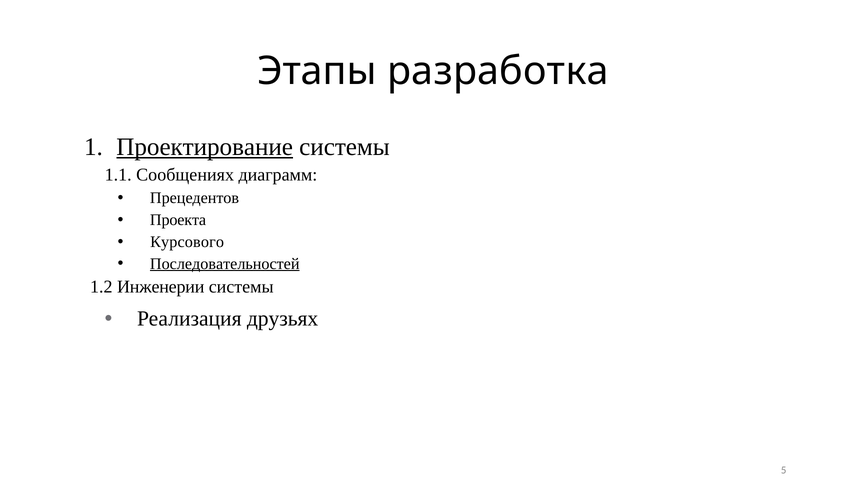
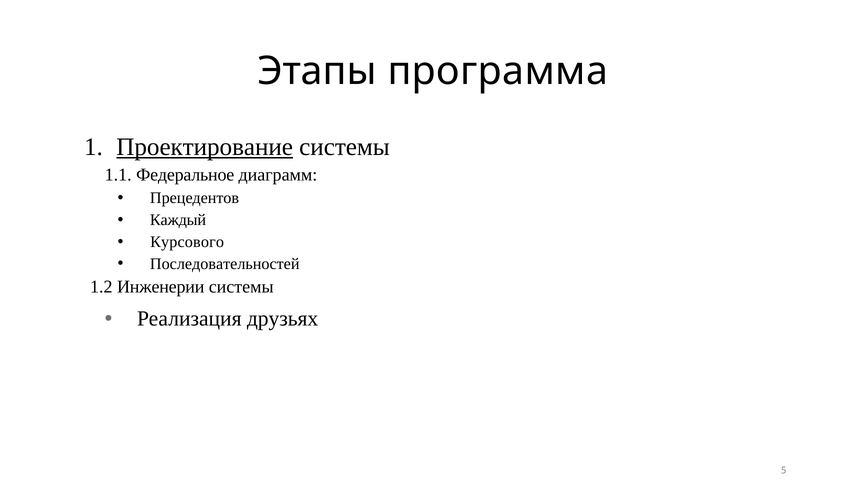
разработка: разработка -> программа
Сообщениях: Сообщениях -> Федеральное
Проекта: Проекта -> Каждый
Последовательностей underline: present -> none
